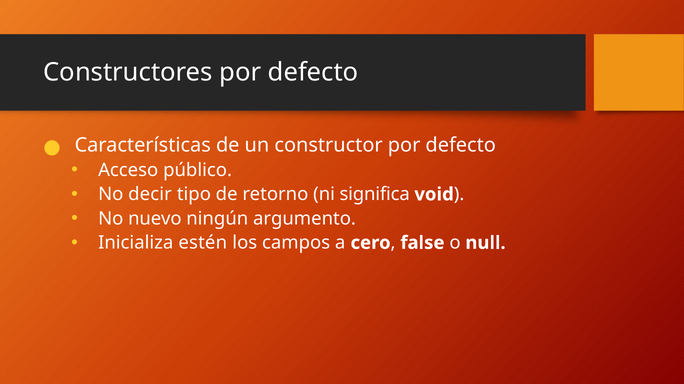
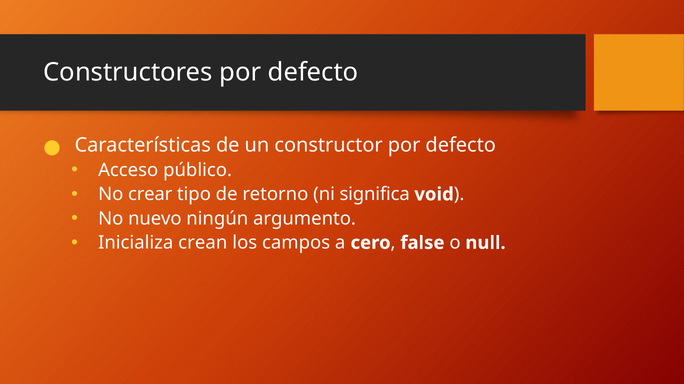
decir: decir -> crear
estén: estén -> crean
